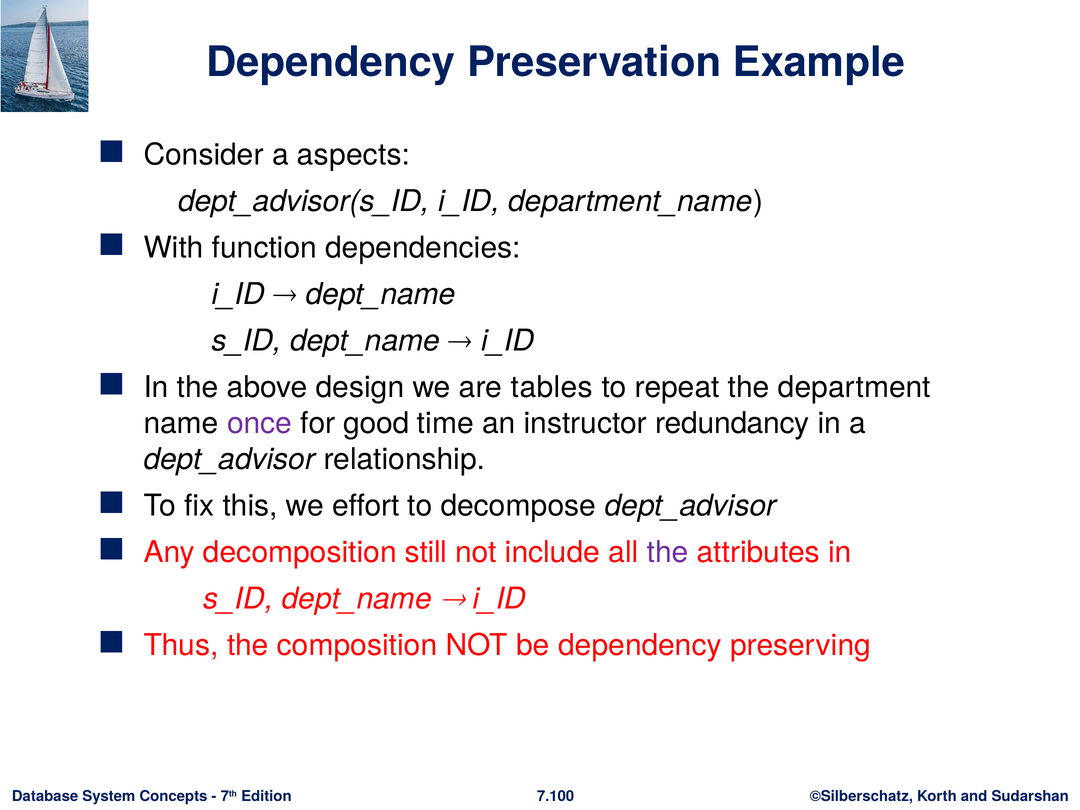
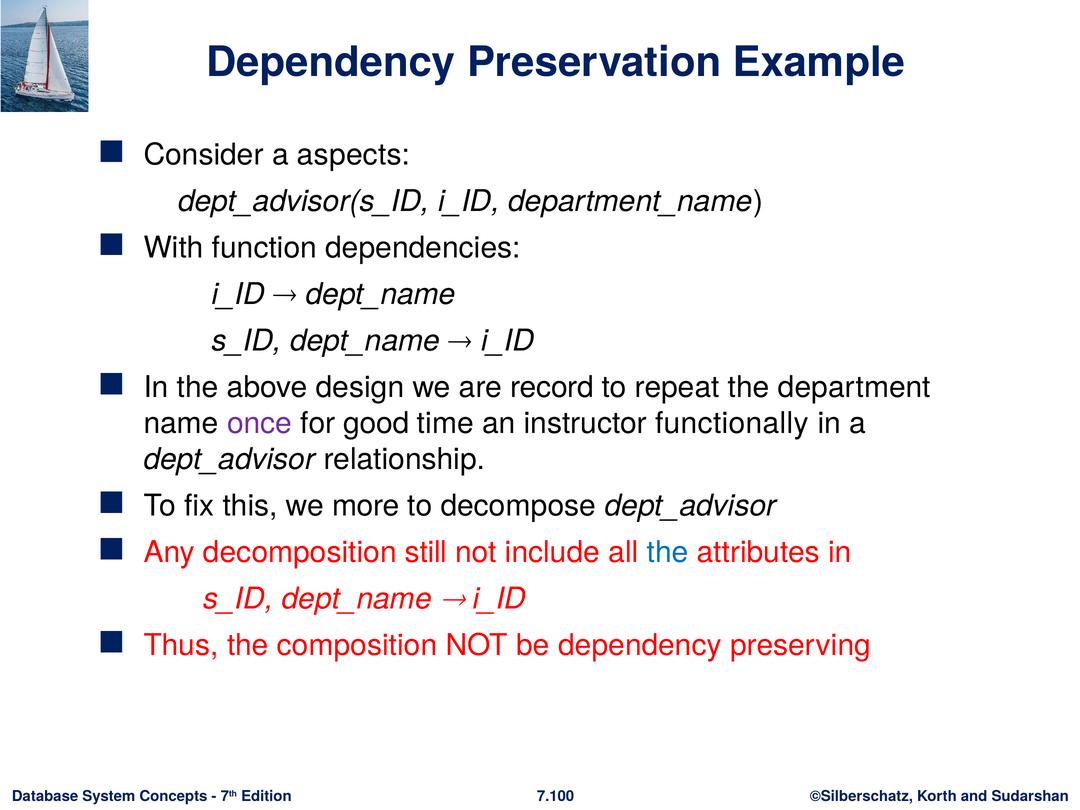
tables: tables -> record
redundancy: redundancy -> functionally
effort: effort -> more
the at (668, 552) colour: purple -> blue
